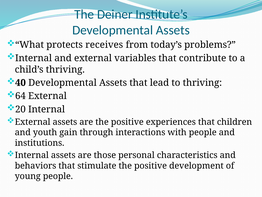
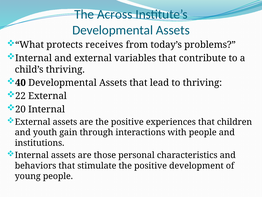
Deiner: Deiner -> Across
64: 64 -> 22
